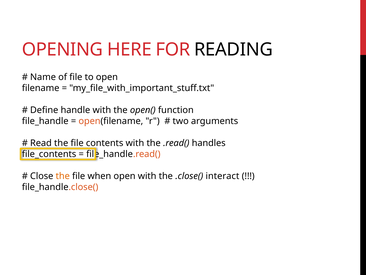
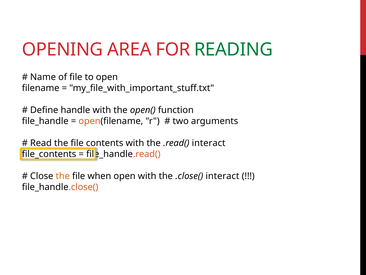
HERE: HERE -> AREA
READING colour: black -> green
.read( handles: handles -> interact
